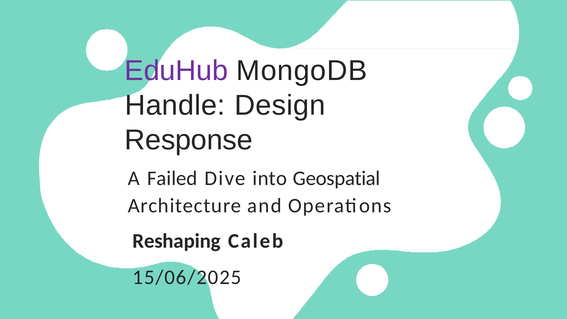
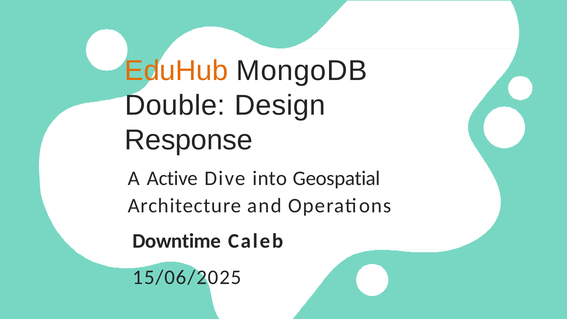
EduHub colour: purple -> orange
Handle: Handle -> Double
Failed: Failed -> Active
Reshaping: Reshaping -> Downtime
